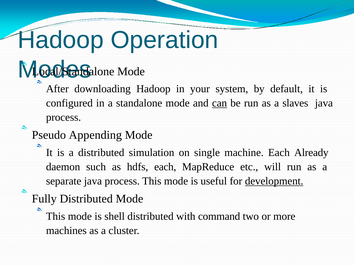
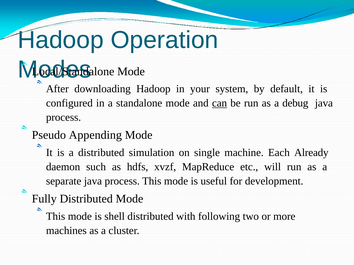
slaves: slaves -> debug
hdfs each: each -> xvzf
development underline: present -> none
command: command -> following
